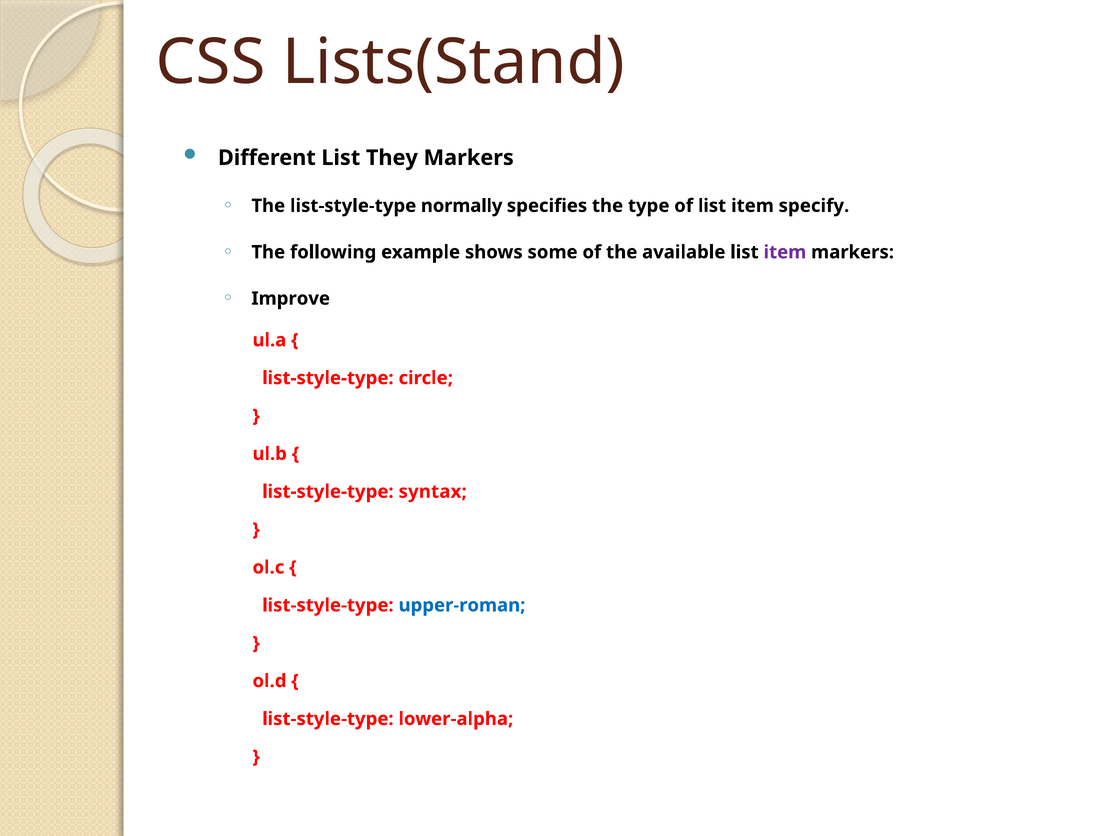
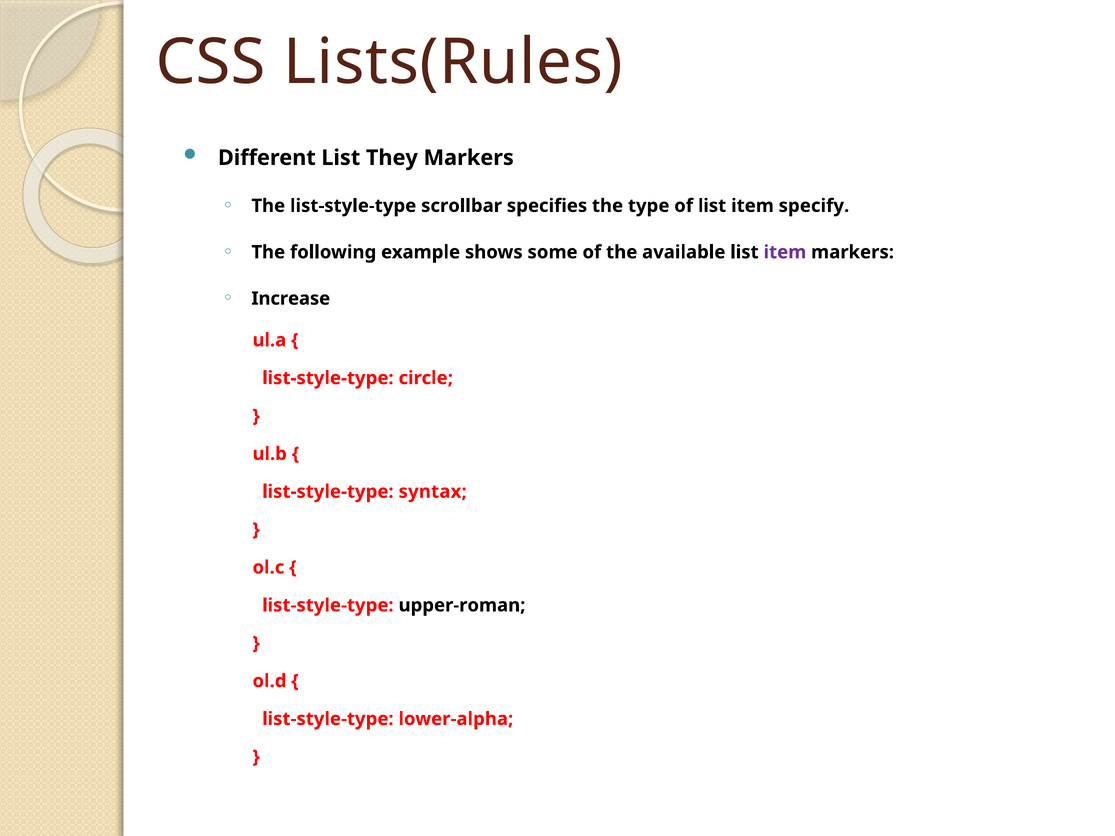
Lists(Stand: Lists(Stand -> Lists(Rules
normally: normally -> scrollbar
Improve: Improve -> Increase
upper-roman colour: blue -> black
